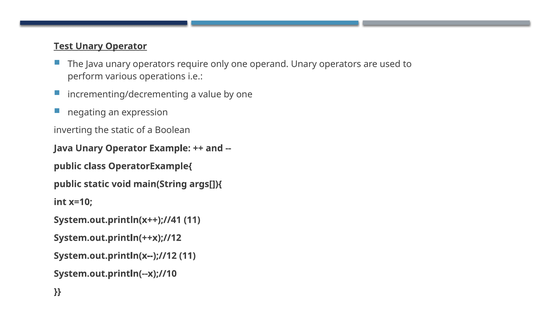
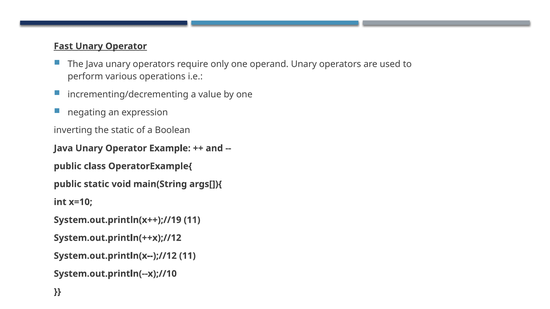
Test: Test -> Fast
System.out.println(x++);//41: System.out.println(x++);//41 -> System.out.println(x++);//19
